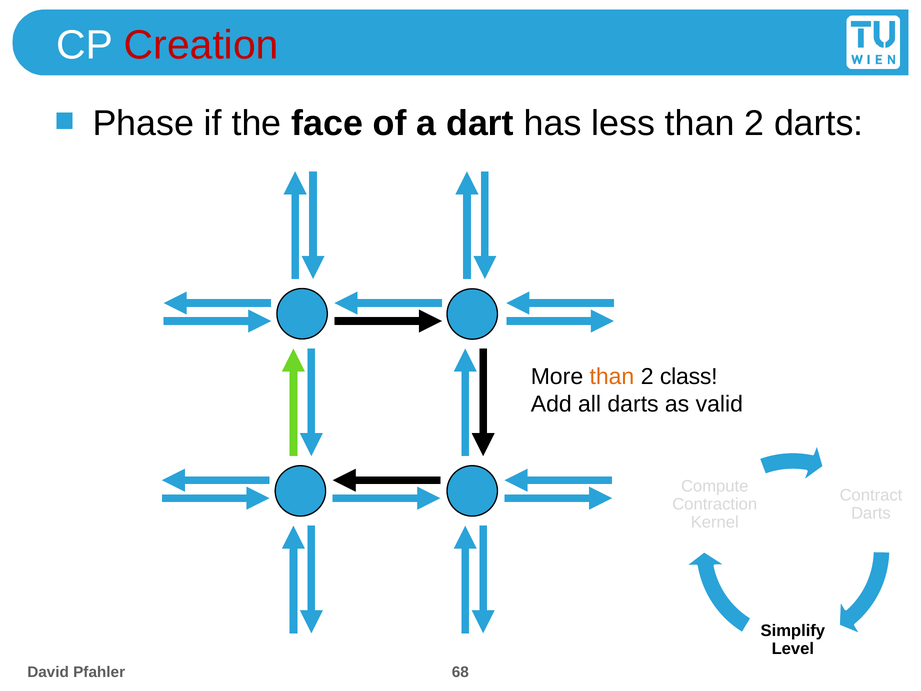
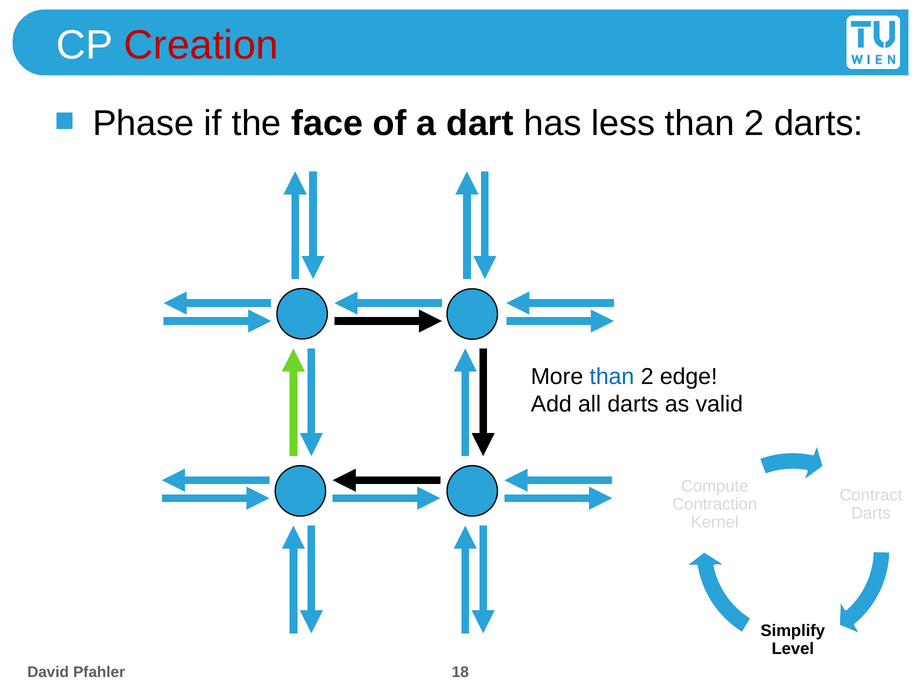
than at (612, 377) colour: orange -> blue
class: class -> edge
68: 68 -> 18
